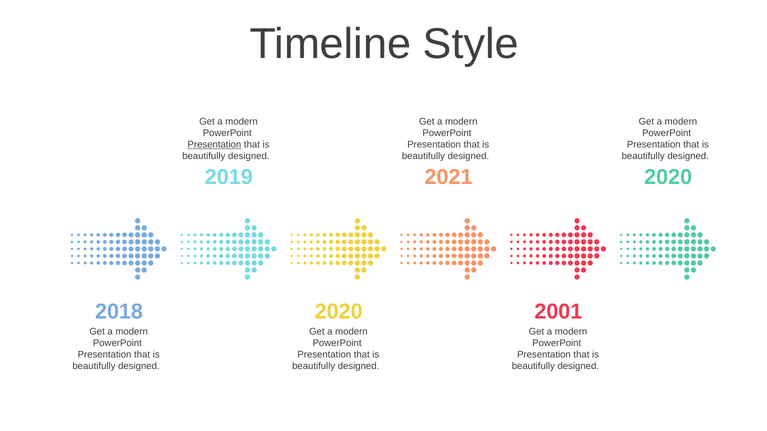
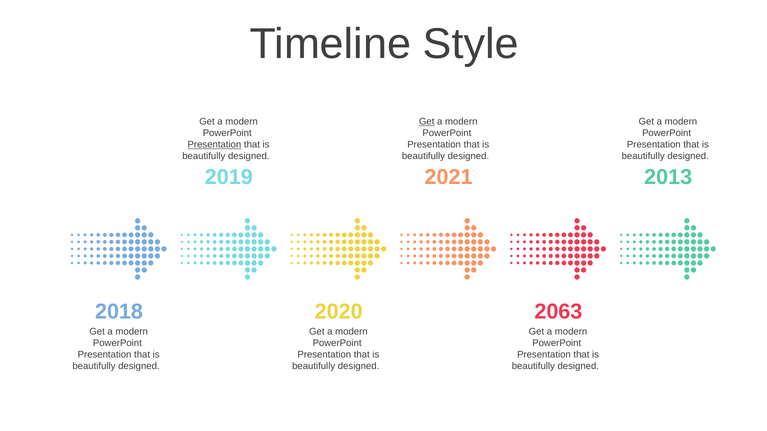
Get at (427, 122) underline: none -> present
2020 at (668, 178): 2020 -> 2013
2001: 2001 -> 2063
